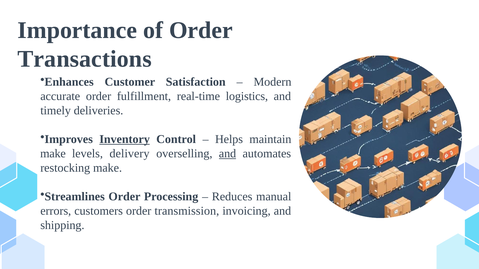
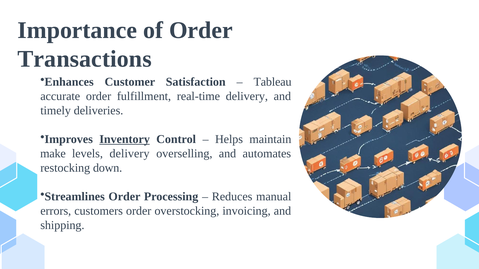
Modern: Modern -> Tableau
real-time logistics: logistics -> delivery
and at (228, 154) underline: present -> none
restocking make: make -> down
transmission: transmission -> overstocking
